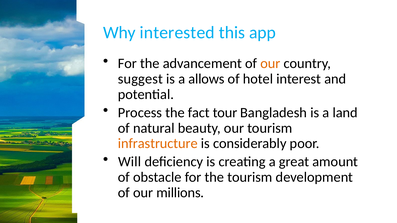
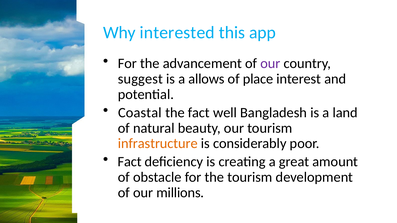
our at (270, 64) colour: orange -> purple
hotel: hotel -> place
Process: Process -> Coastal
tour: tour -> well
Will at (130, 162): Will -> Fact
